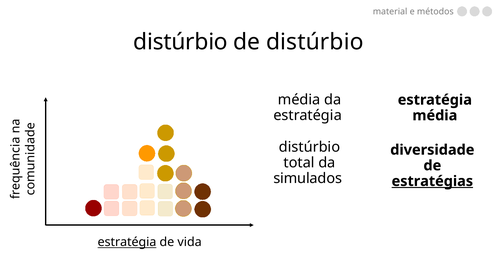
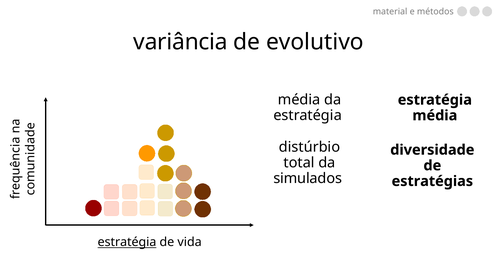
distúrbio at (181, 42): distúrbio -> variância
de distúrbio: distúrbio -> evolutivo
estratégias underline: present -> none
